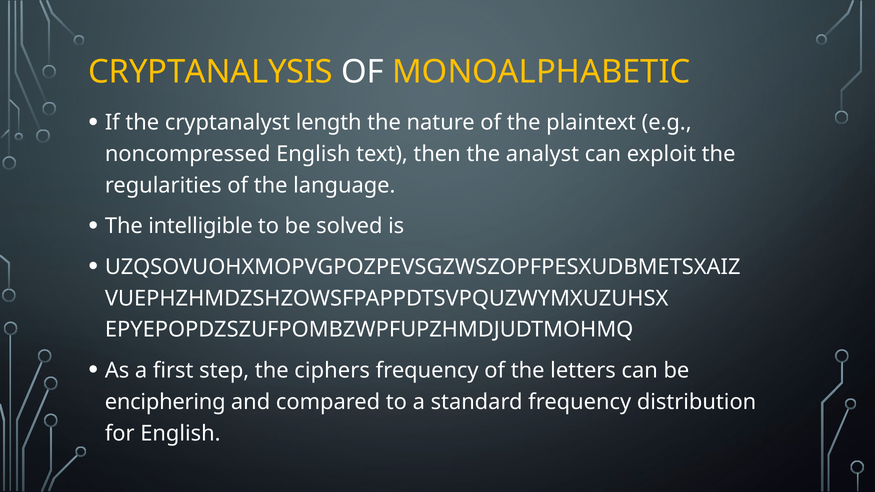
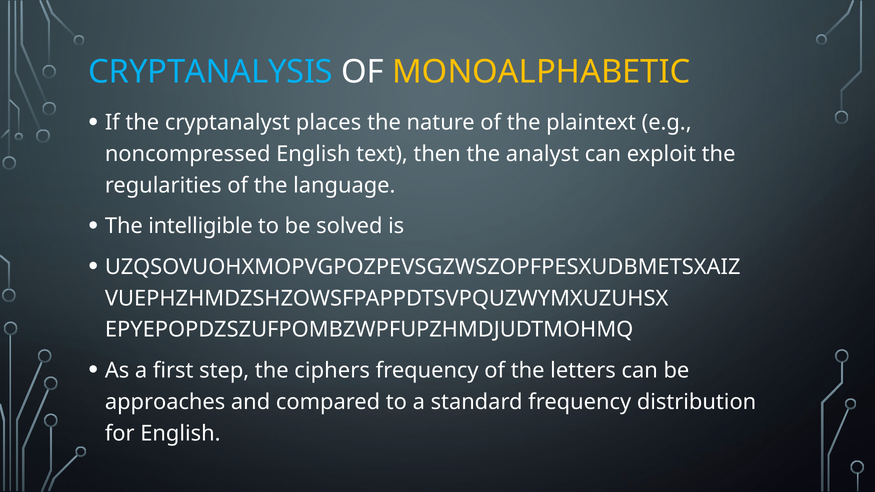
CRYPTANALYSIS colour: yellow -> light blue
length: length -> places
enciphering: enciphering -> approaches
